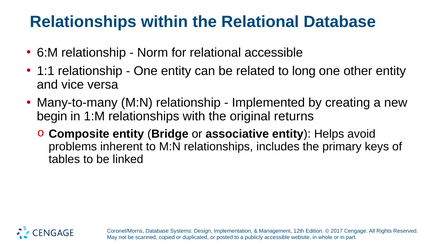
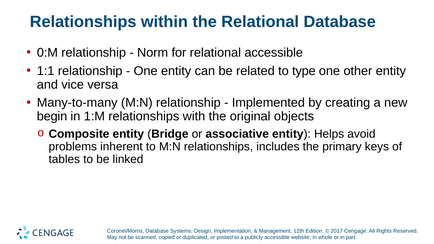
6:M: 6:M -> 0:M
long: long -> type
returns: returns -> objects
